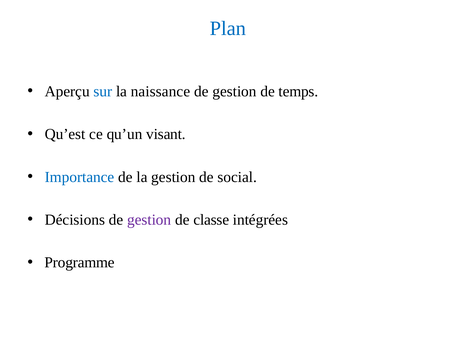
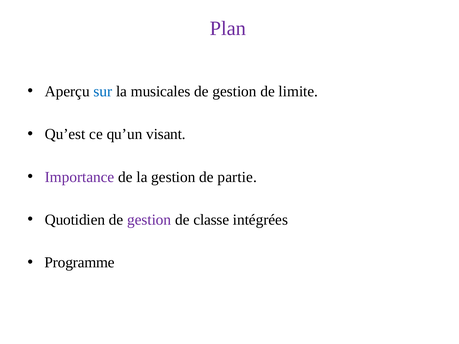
Plan colour: blue -> purple
naissance: naissance -> musicales
temps: temps -> limite
Importance colour: blue -> purple
social: social -> partie
Décisions: Décisions -> Quotidien
